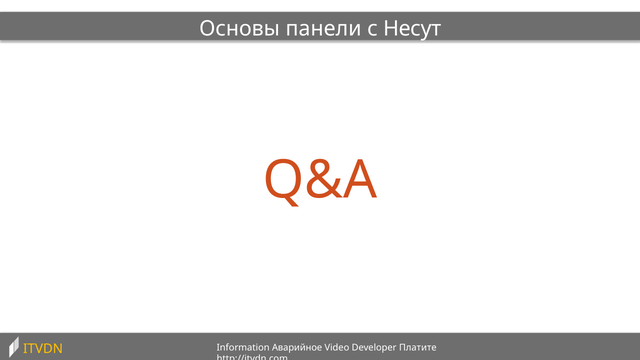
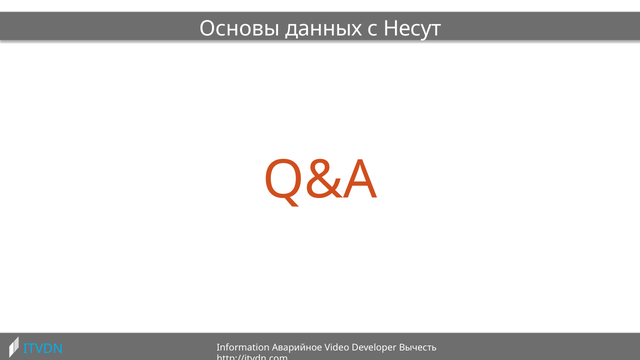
панели: панели -> данных
Платите: Платите -> Вычесть
ITVDN colour: yellow -> light blue
